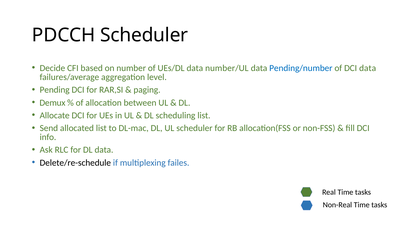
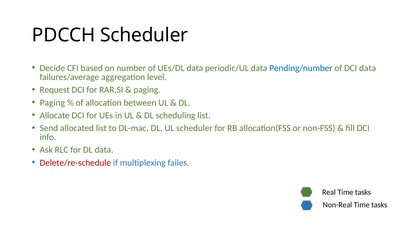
number/UL: number/UL -> periodic/UL
Pending: Pending -> Request
Demux at (52, 103): Demux -> Paging
Delete/re-schedule colour: black -> red
